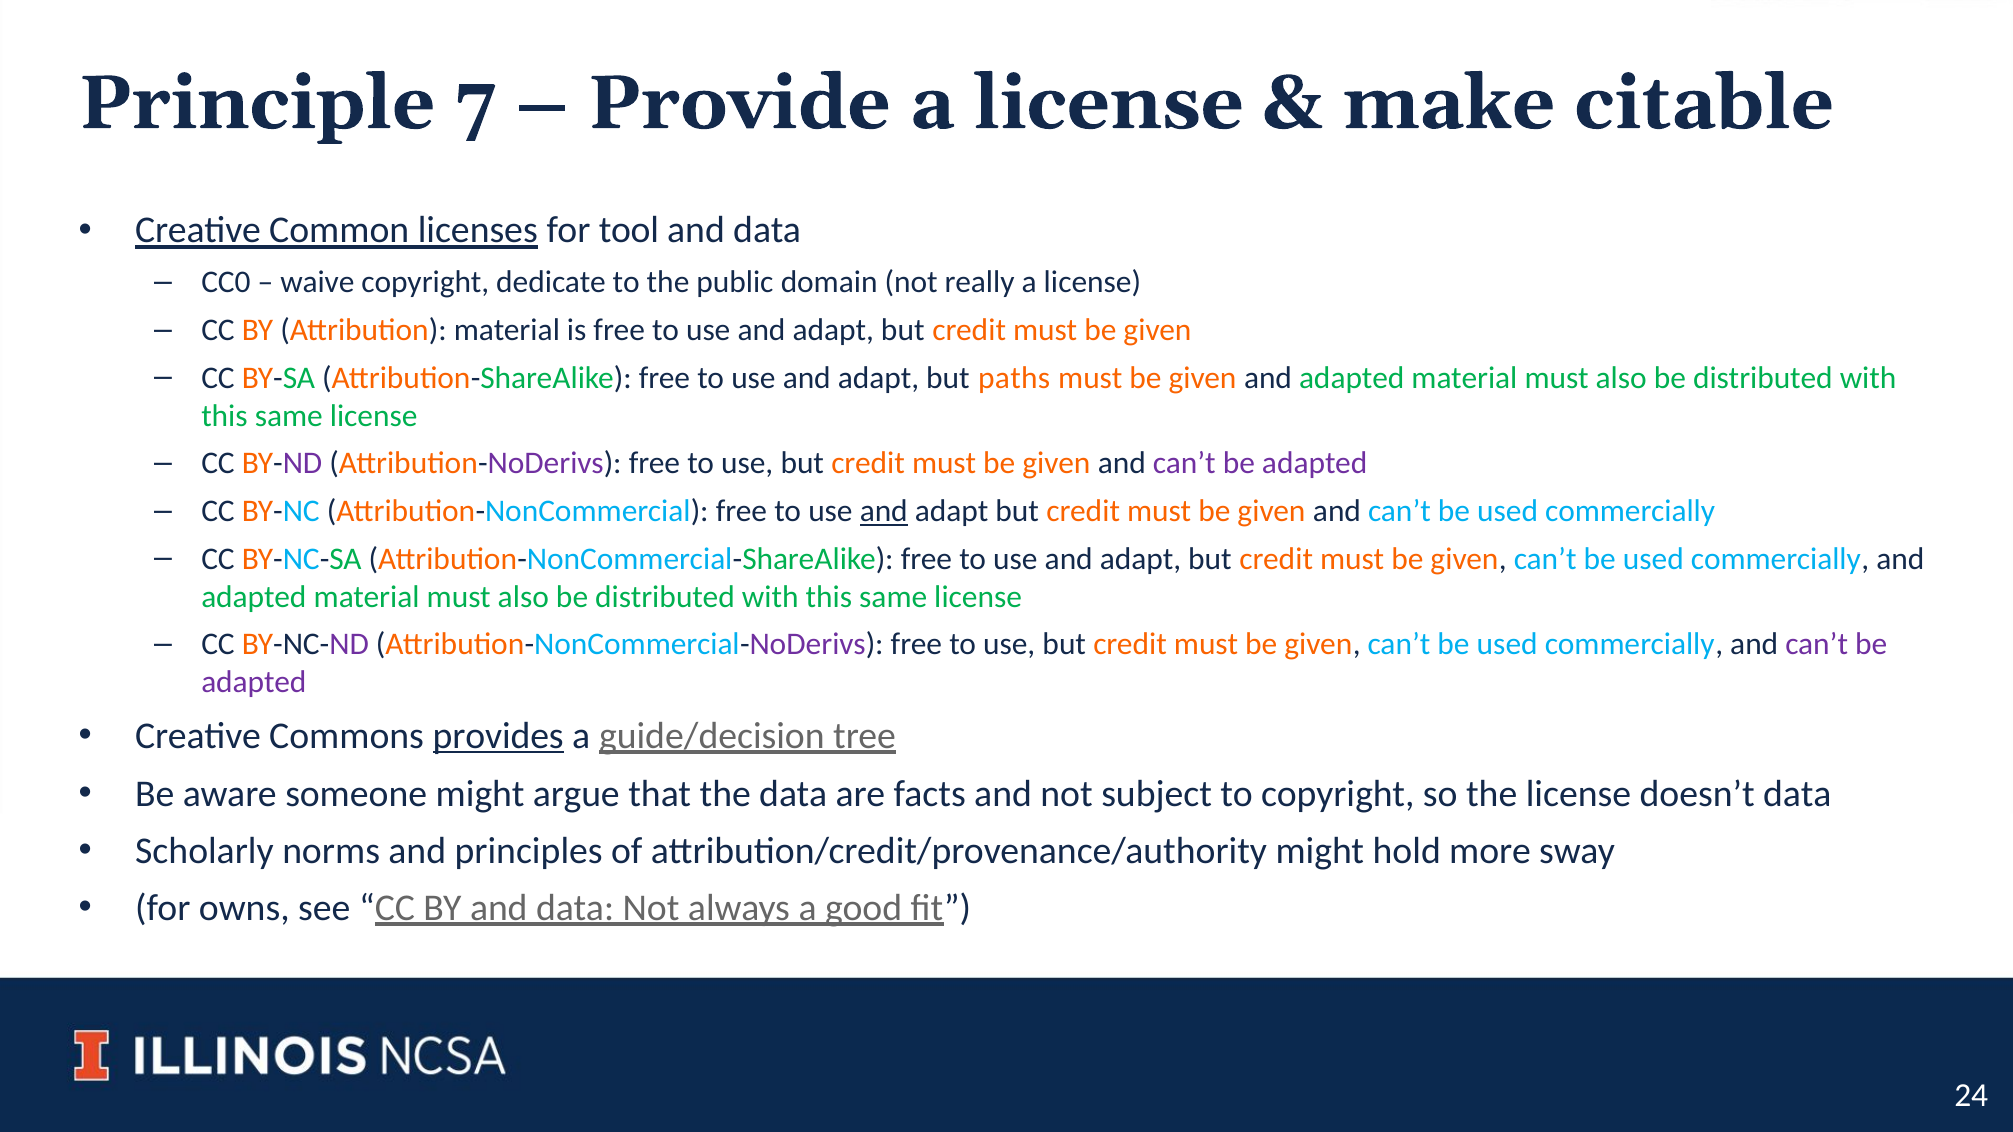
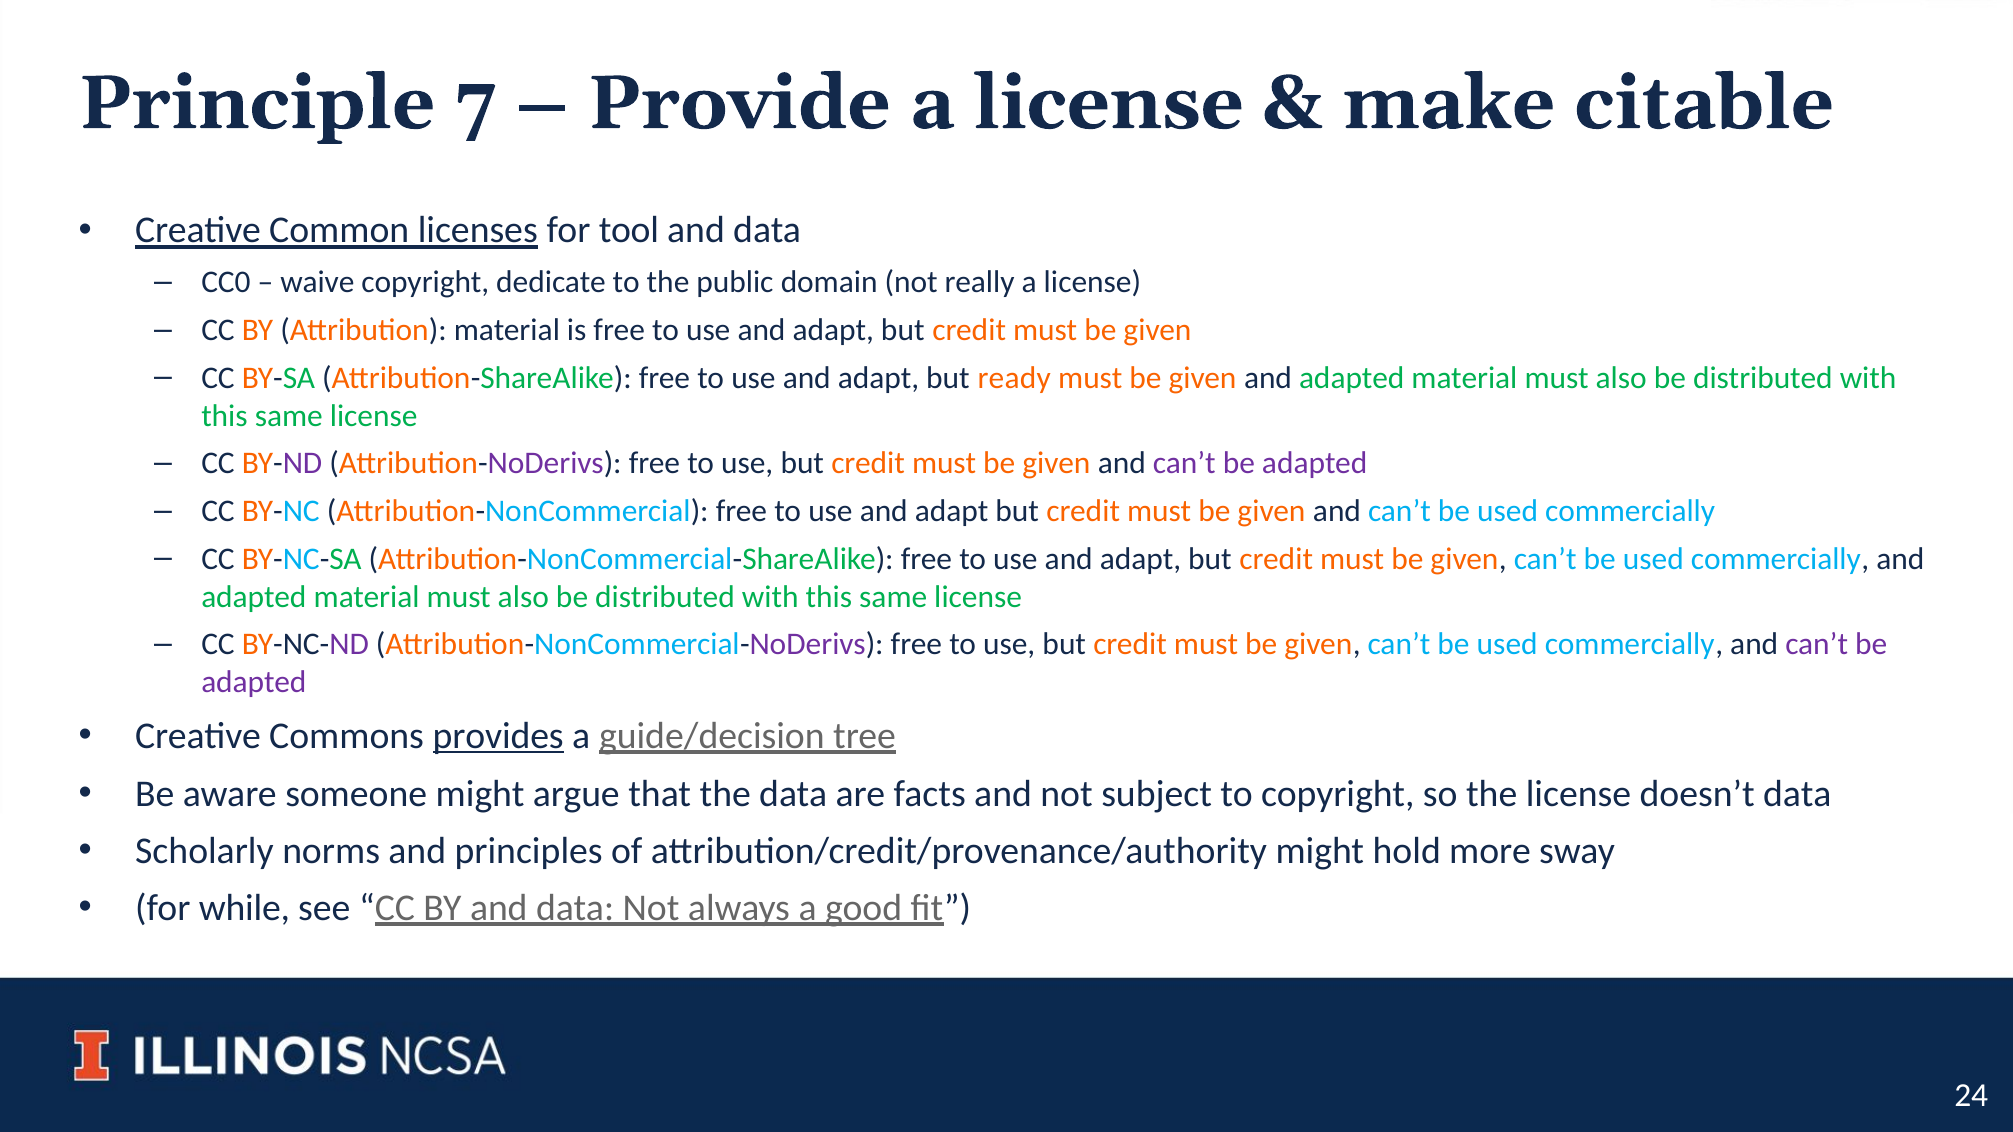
paths: paths -> ready
and at (884, 511) underline: present -> none
owns: owns -> while
